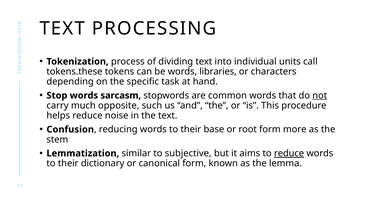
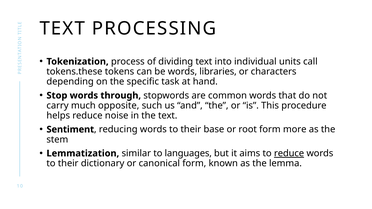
sarcasm: sarcasm -> through
not underline: present -> none
Confusion: Confusion -> Sentiment
subjective: subjective -> languages
